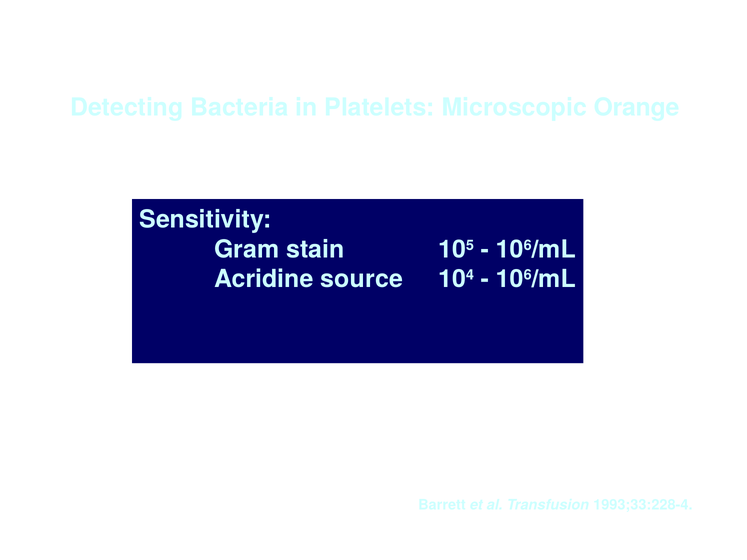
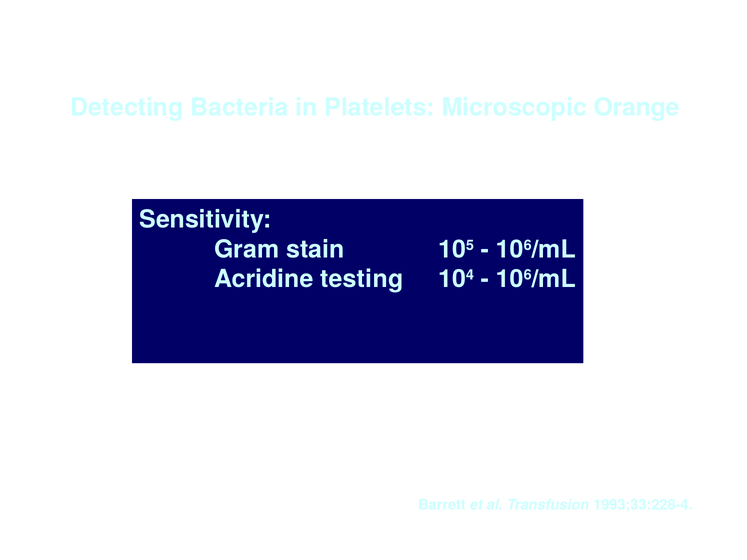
source: source -> testing
